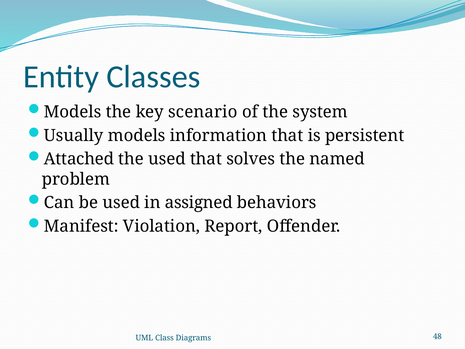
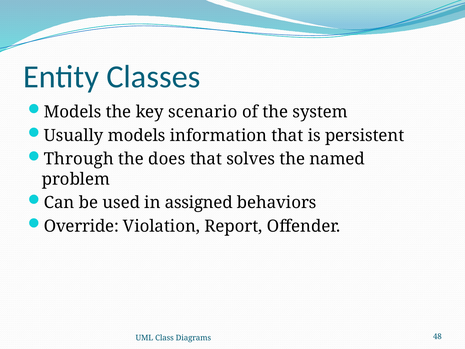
Attached: Attached -> Through
the used: used -> does
Manifest: Manifest -> Override
